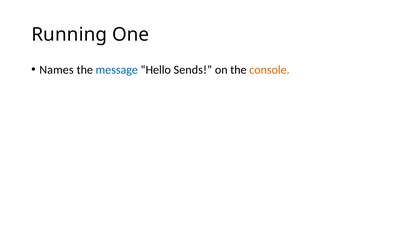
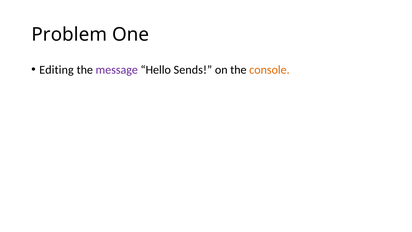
Running: Running -> Problem
Names: Names -> Editing
message colour: blue -> purple
